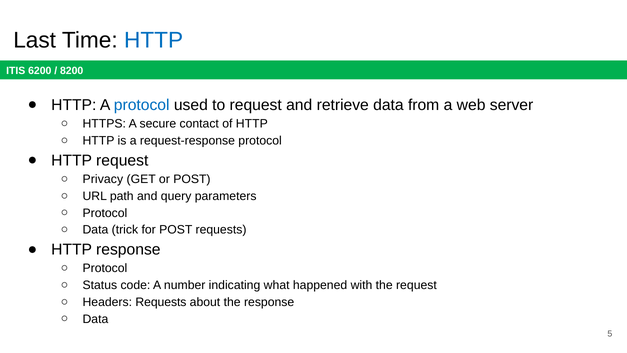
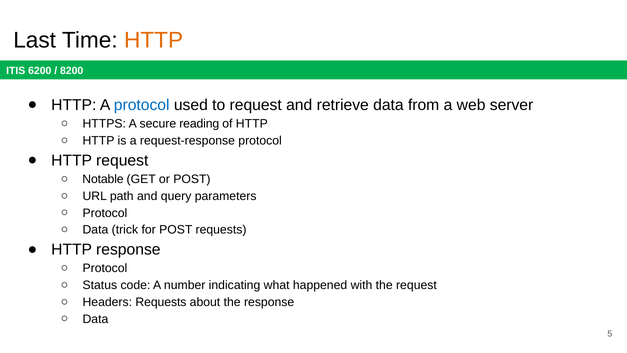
HTTP at (154, 40) colour: blue -> orange
contact: contact -> reading
Privacy: Privacy -> Notable
